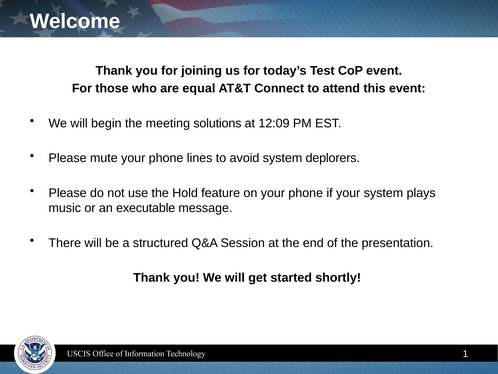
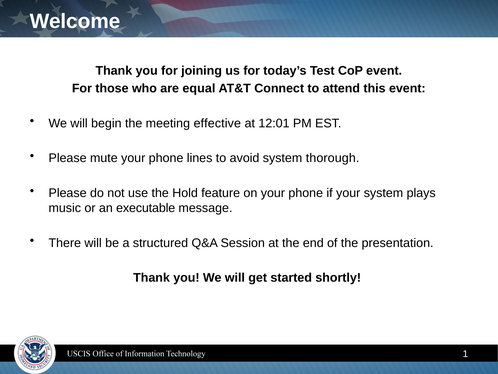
solutions: solutions -> effective
12:09: 12:09 -> 12:01
deplorers: deplorers -> thorough
